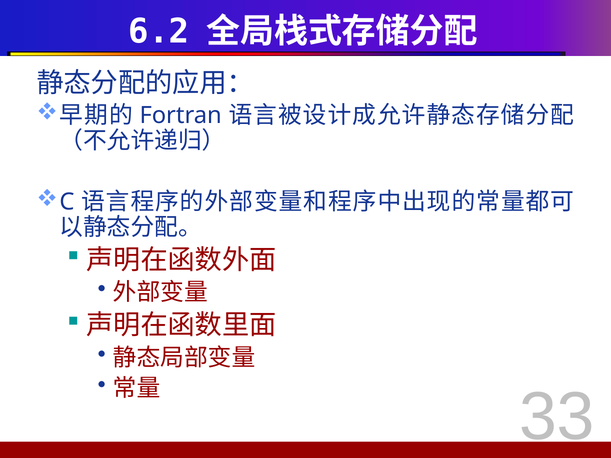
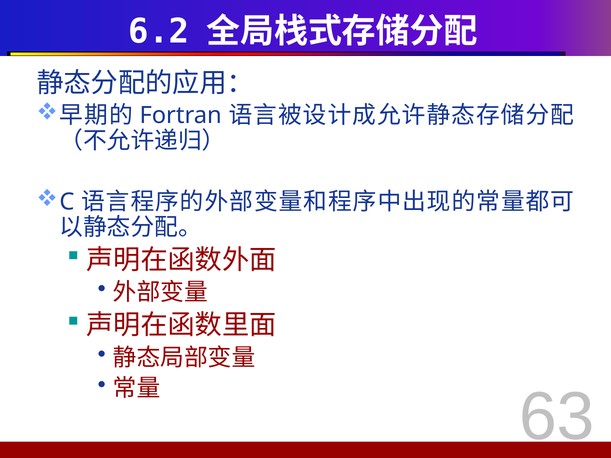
33: 33 -> 63
